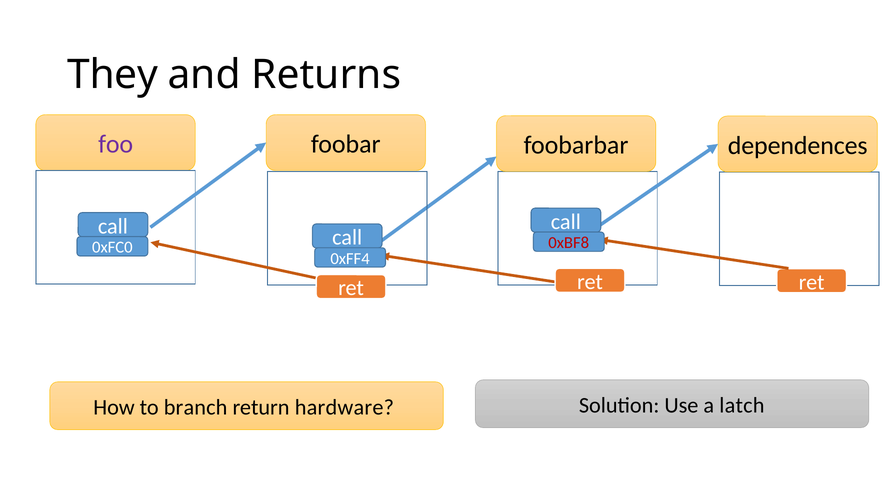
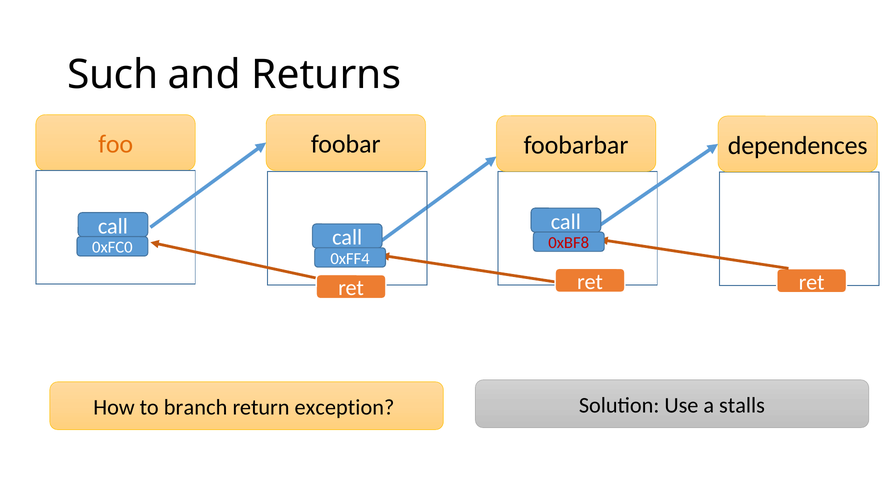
They: They -> Such
foo colour: purple -> orange
hardware: hardware -> exception
latch: latch -> stalls
